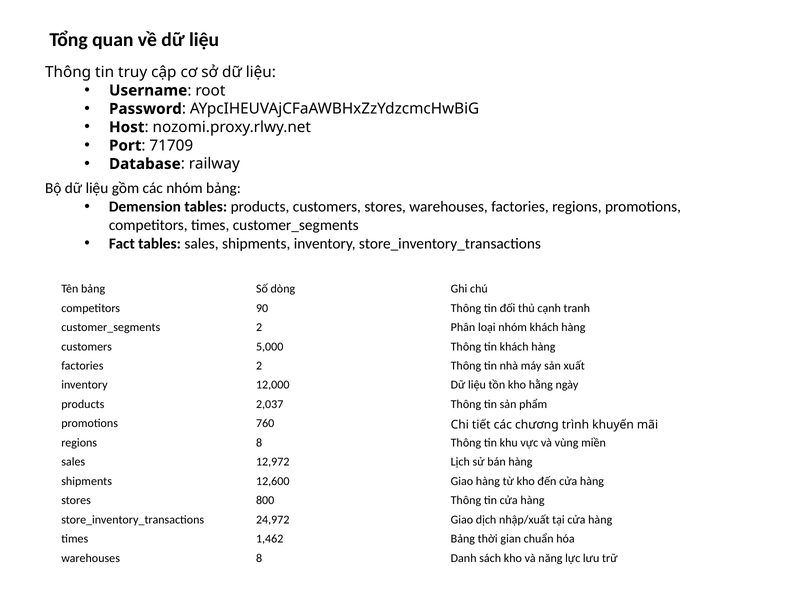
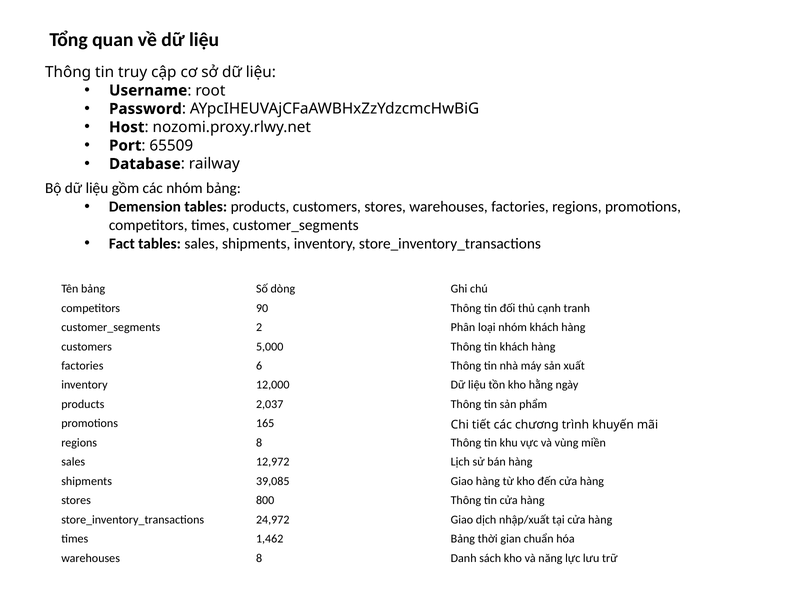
71709: 71709 -> 65509
factories 2: 2 -> 6
760: 760 -> 165
12,600: 12,600 -> 39,085
